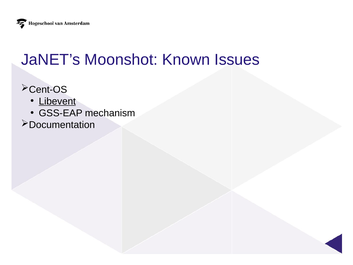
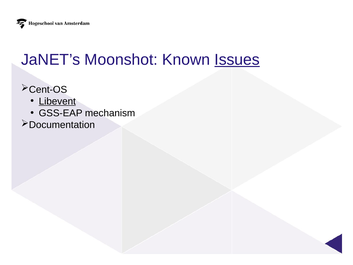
Issues underline: none -> present
